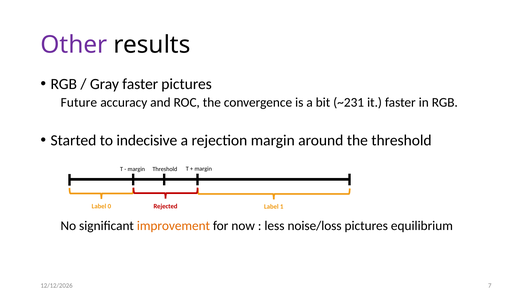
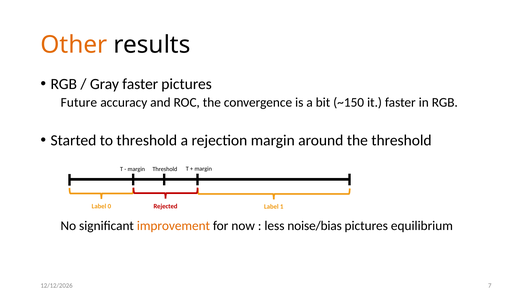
Other colour: purple -> orange
~231: ~231 -> ~150
to indecisive: indecisive -> threshold
noise/loss: noise/loss -> noise/bias
